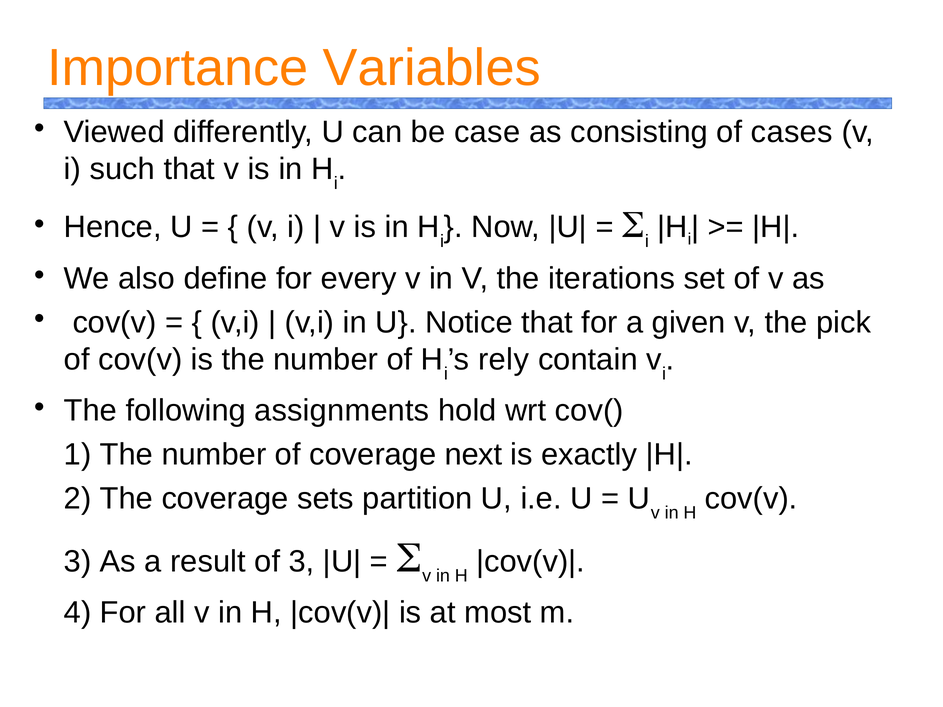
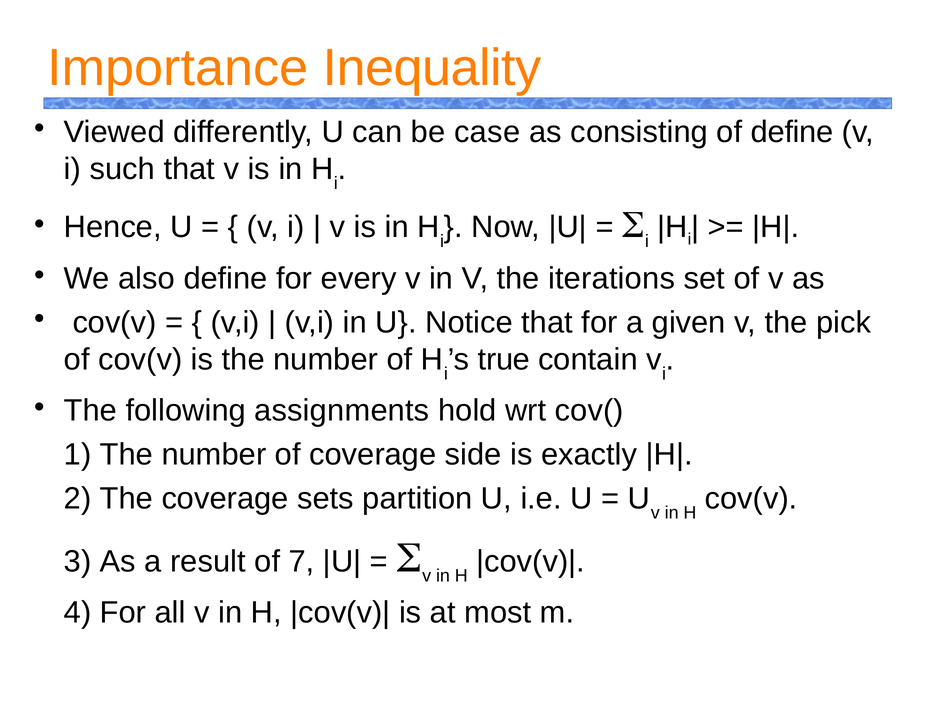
Variables: Variables -> Inequality
of cases: cases -> define
rely: rely -> true
next: next -> side
of 3: 3 -> 7
